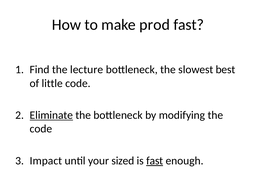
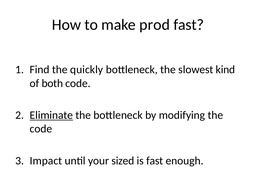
lecture: lecture -> quickly
best: best -> kind
little: little -> both
fast at (155, 161) underline: present -> none
